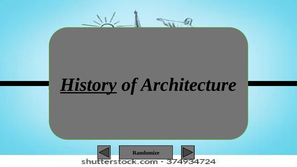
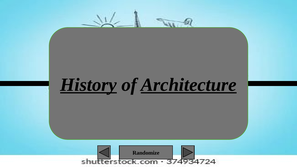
Architecture underline: none -> present
